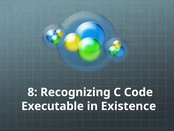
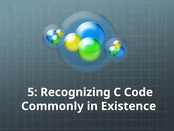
8: 8 -> 5
Executable: Executable -> Commonly
